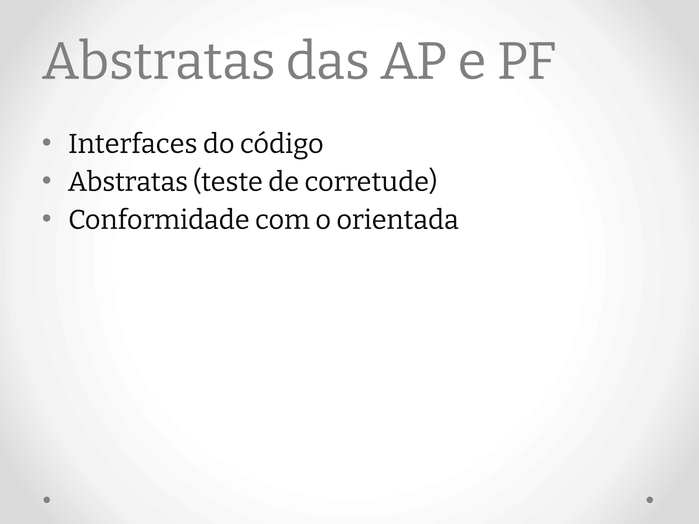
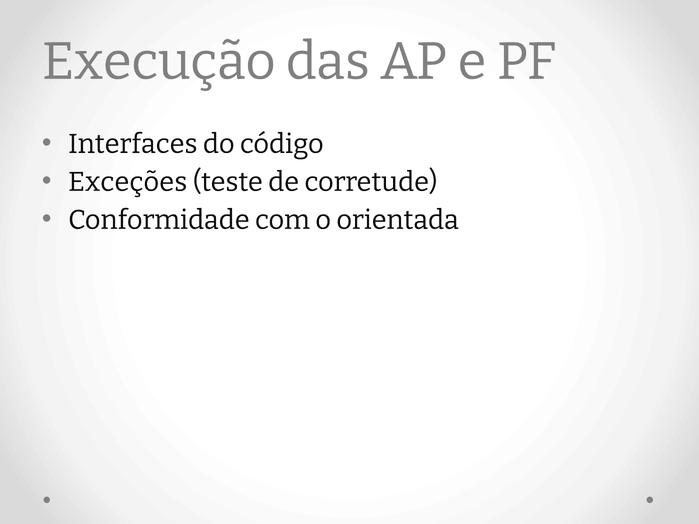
Abstratas at (159, 62): Abstratas -> Execução
Abstratas at (128, 182): Abstratas -> Exceções
